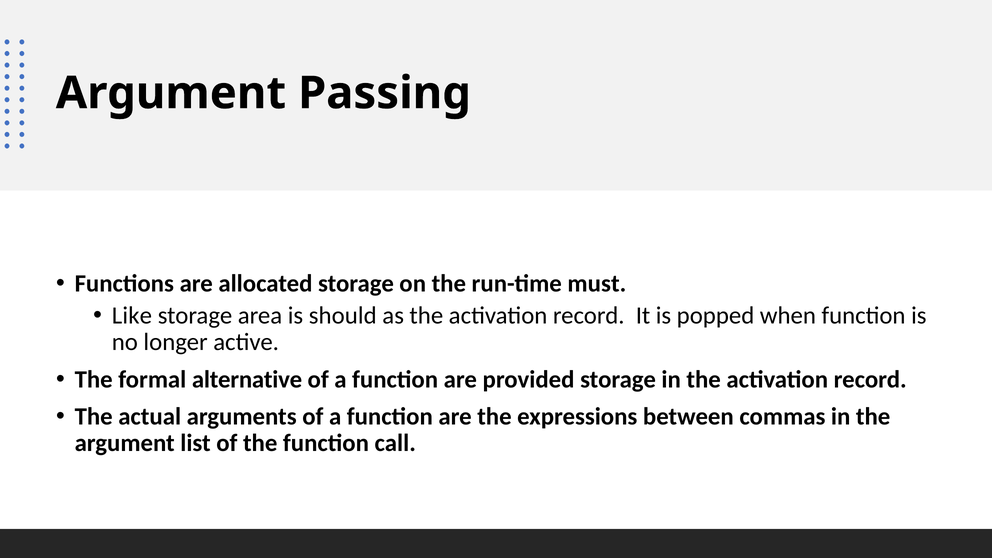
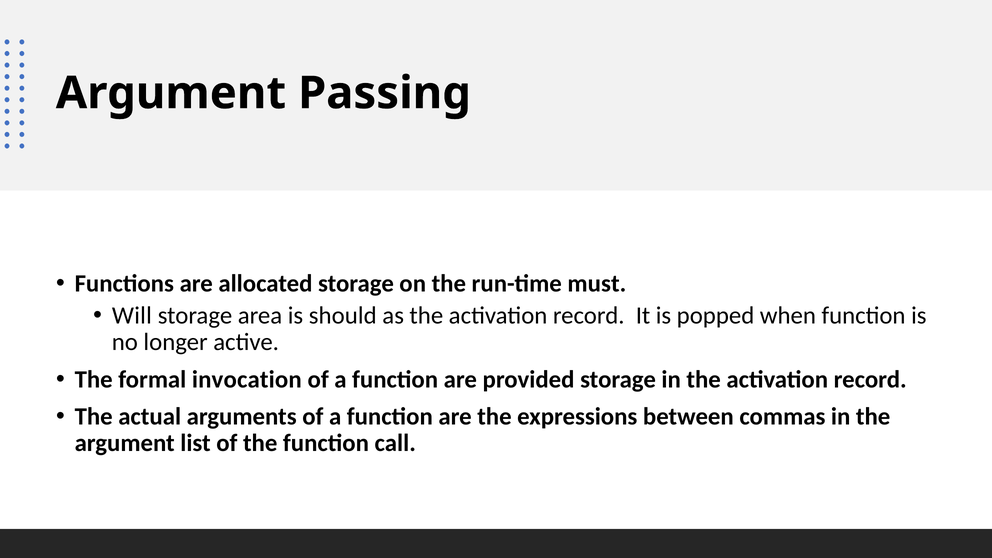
Like: Like -> Will
alternative: alternative -> invocation
